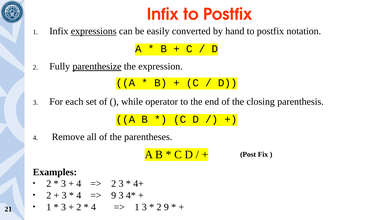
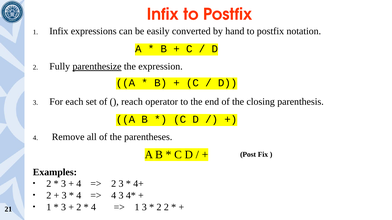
expressions underline: present -> none
while: while -> reach
9 at (114, 196): 9 -> 4
2 9: 9 -> 2
